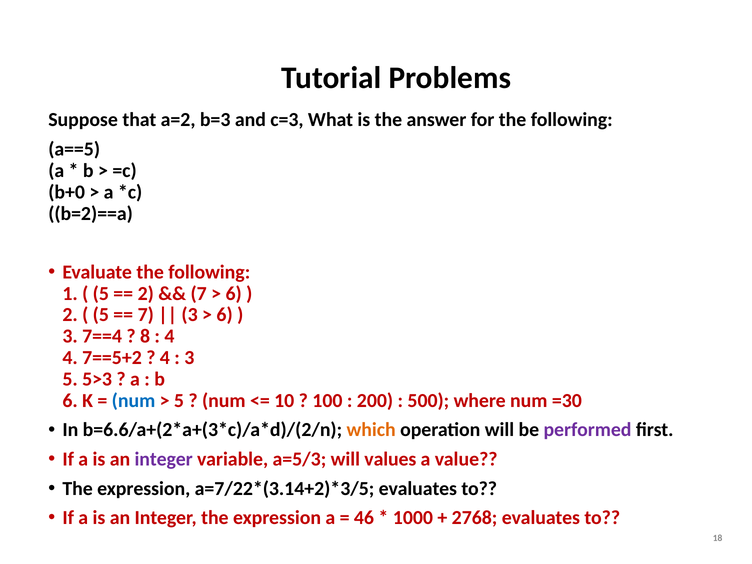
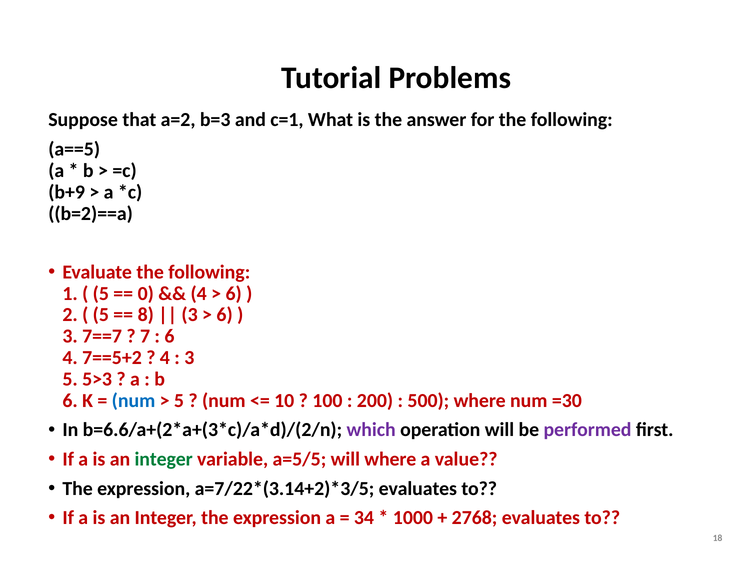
c=3: c=3 -> c=1
b+0: b+0 -> b+9
2 at (146, 293): 2 -> 0
7 at (199, 293): 7 -> 4
7 at (146, 315): 7 -> 8
7==4: 7==4 -> 7==7
8: 8 -> 7
4 at (169, 336): 4 -> 6
which colour: orange -> purple
integer at (164, 459) colour: purple -> green
a=5/3: a=5/3 -> a=5/5
will values: values -> where
46: 46 -> 34
